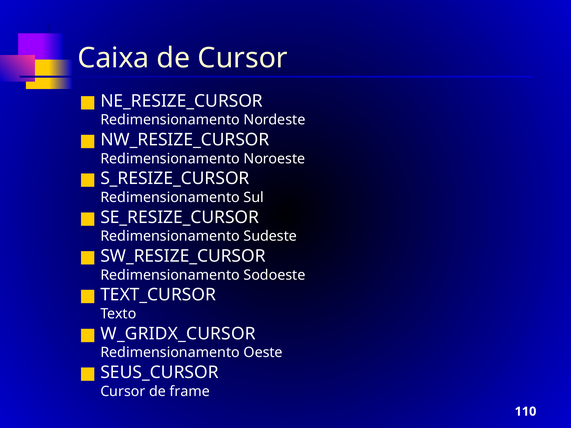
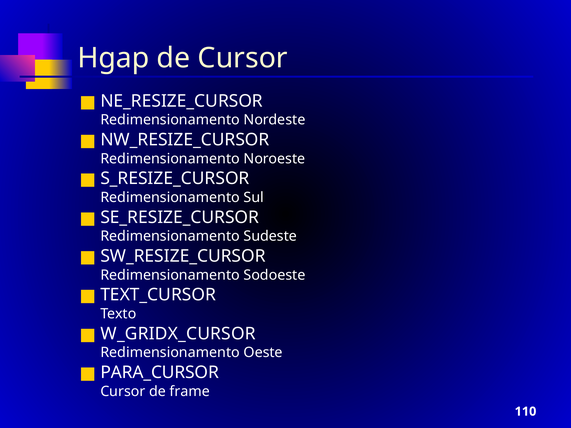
Caixa: Caixa -> Hgap
SEUS_CURSOR: SEUS_CURSOR -> PARA_CURSOR
